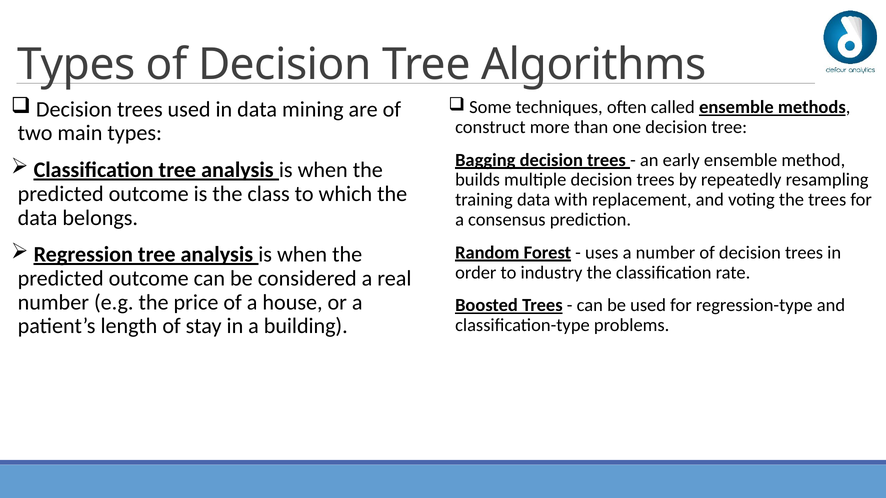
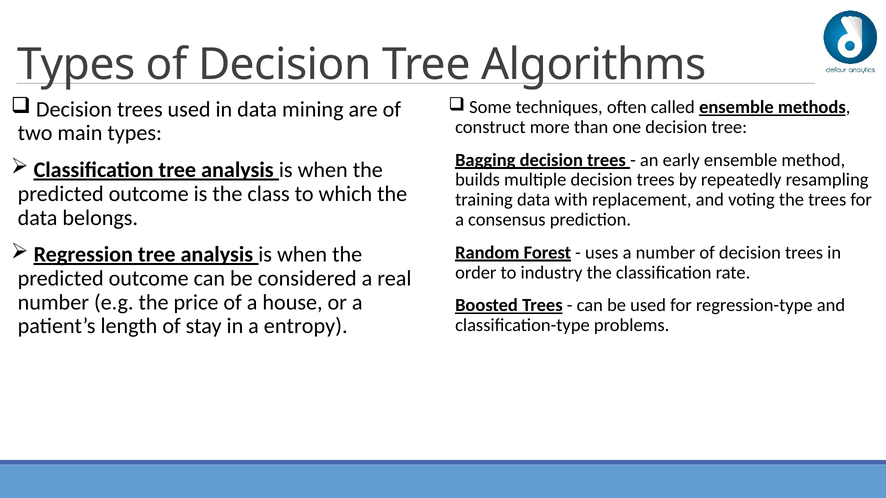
building: building -> entropy
